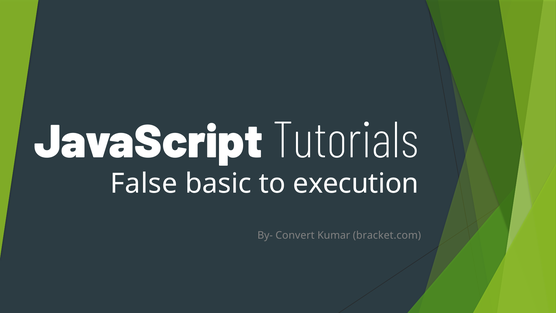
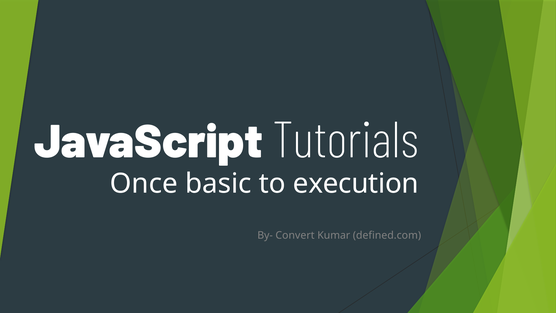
False: False -> Once
bracket.com: bracket.com -> defined.com
